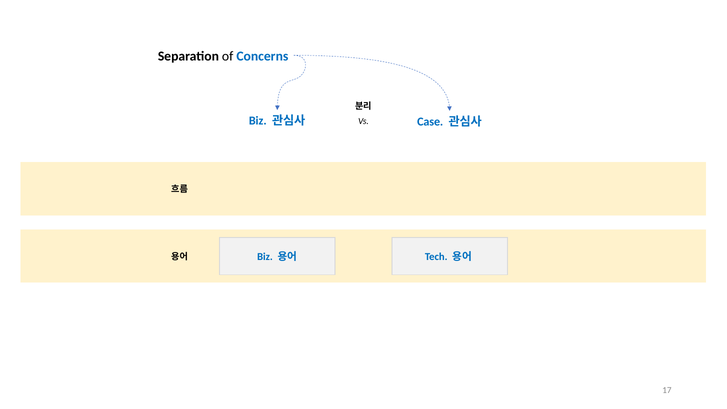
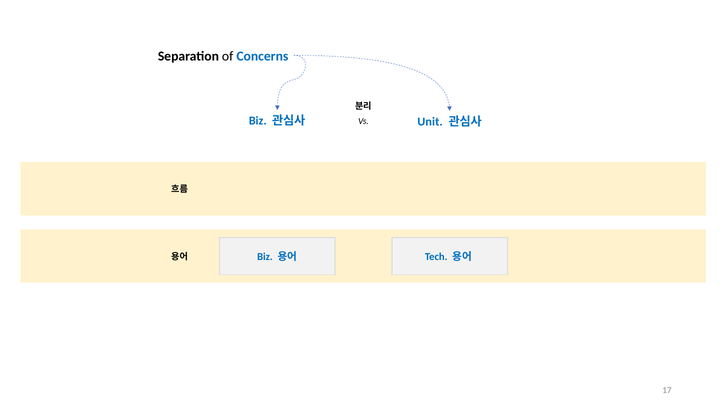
Case: Case -> Unit
